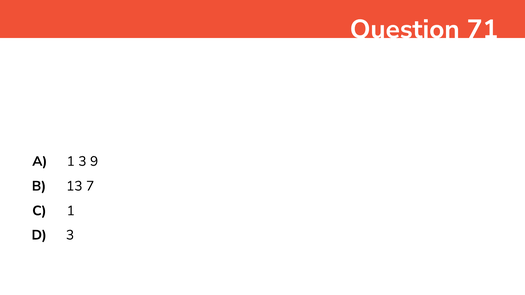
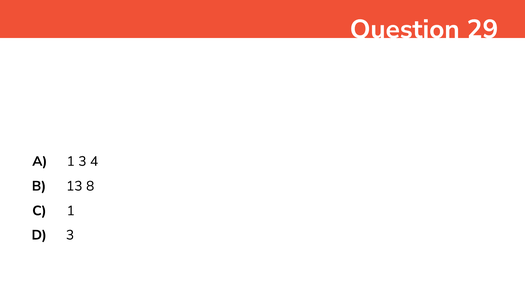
71: 71 -> 29
9: 9 -> 4
7: 7 -> 8
